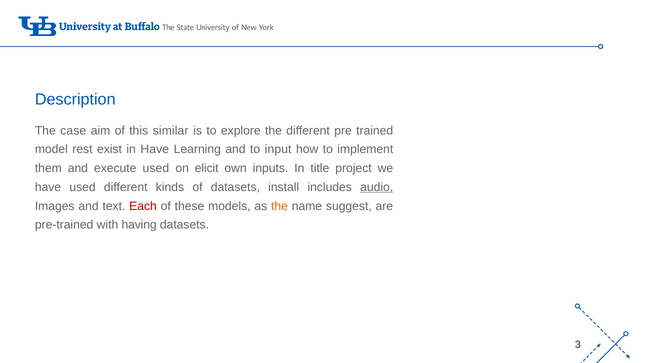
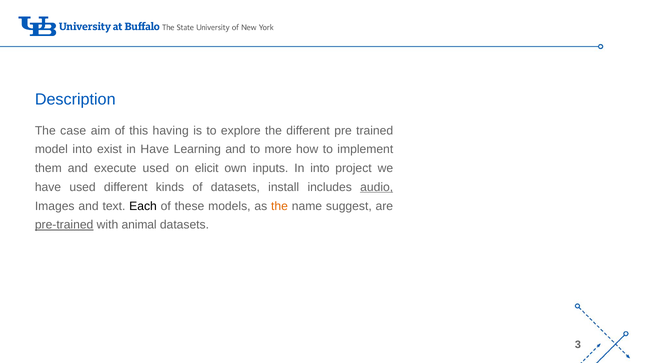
similar: similar -> having
model rest: rest -> into
input: input -> more
In title: title -> into
Each colour: red -> black
pre-trained underline: none -> present
having: having -> animal
